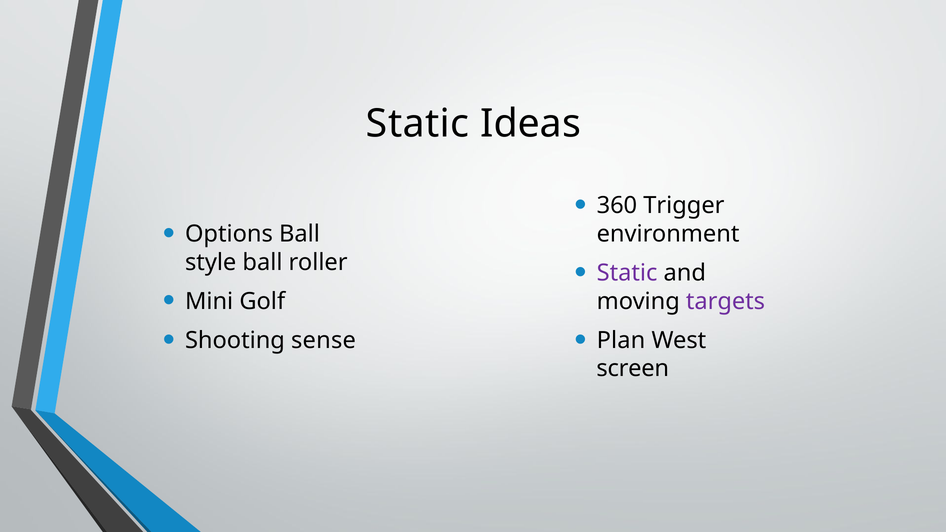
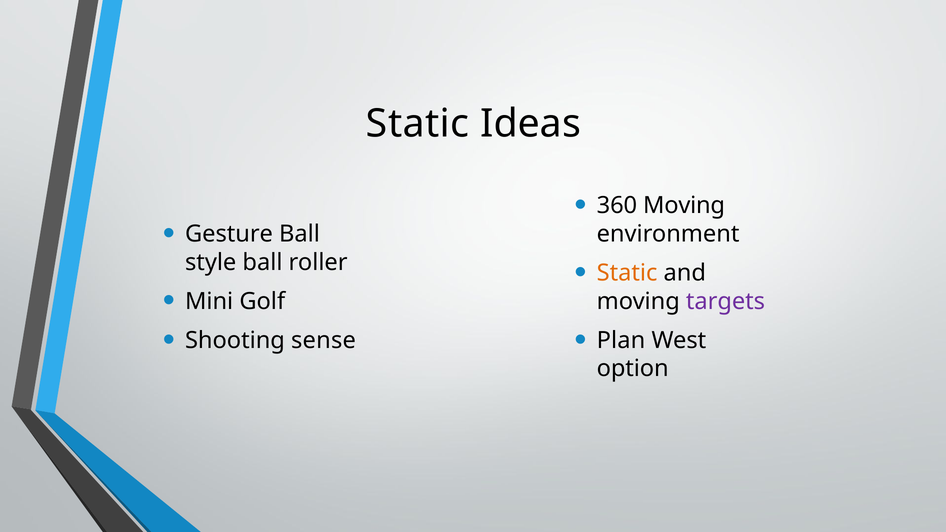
360 Trigger: Trigger -> Moving
Options: Options -> Gesture
Static at (627, 273) colour: purple -> orange
screen: screen -> option
